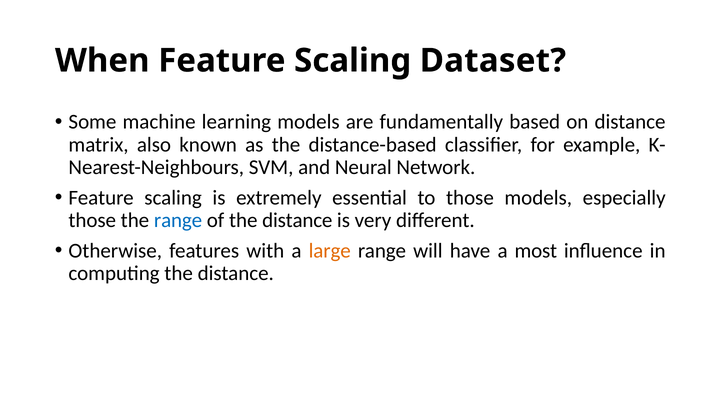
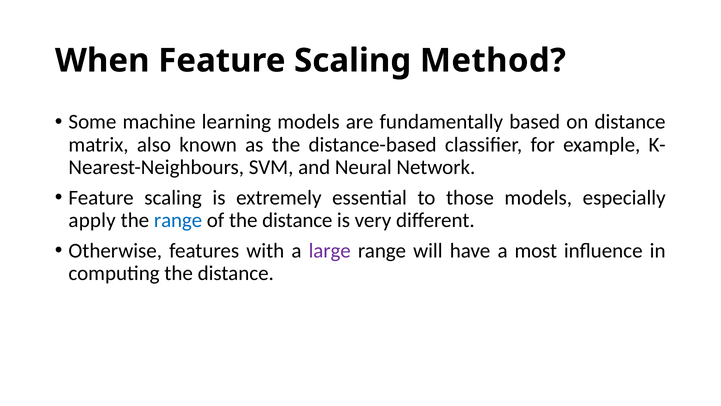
Dataset: Dataset -> Method
those at (92, 220): those -> apply
large colour: orange -> purple
